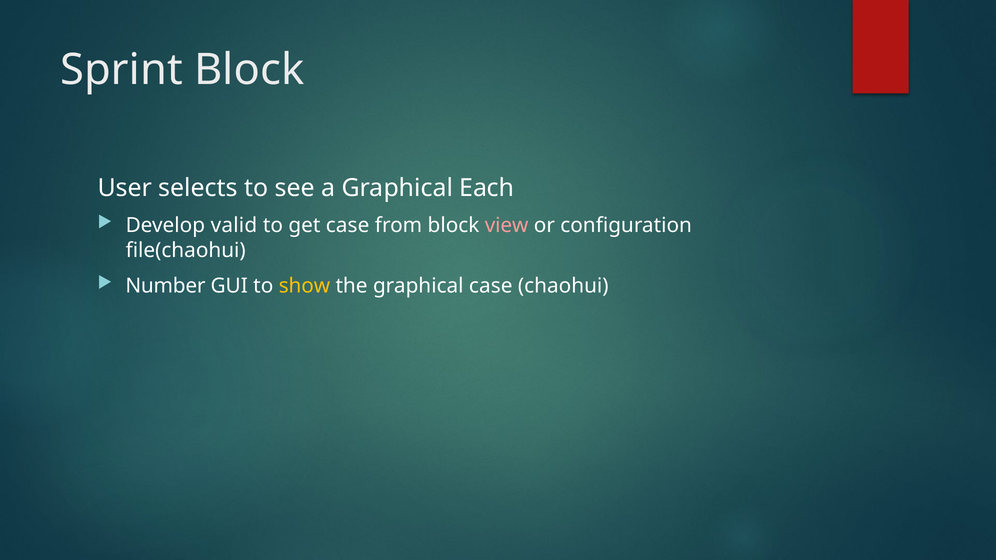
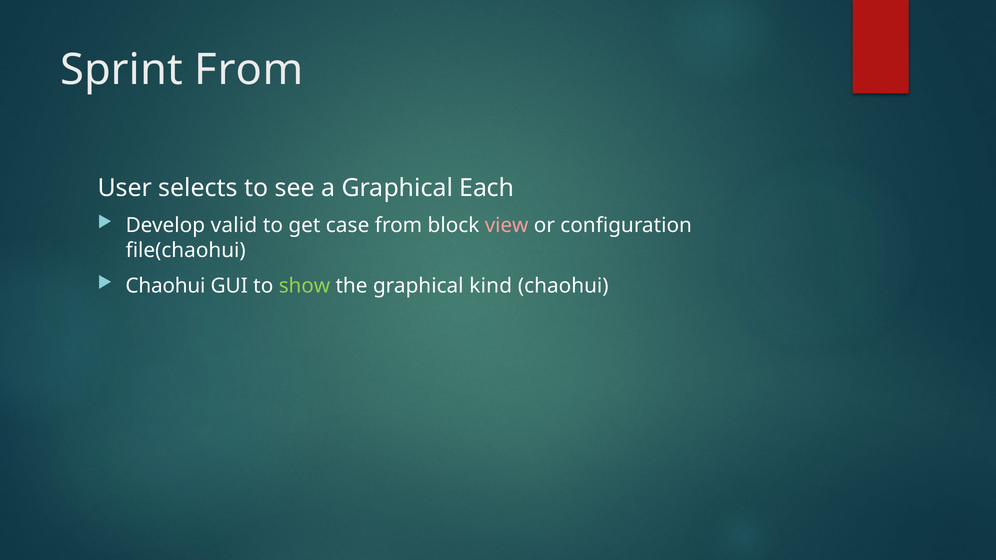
Sprint Block: Block -> From
Number at (165, 286): Number -> Chaohui
show colour: yellow -> light green
graphical case: case -> kind
